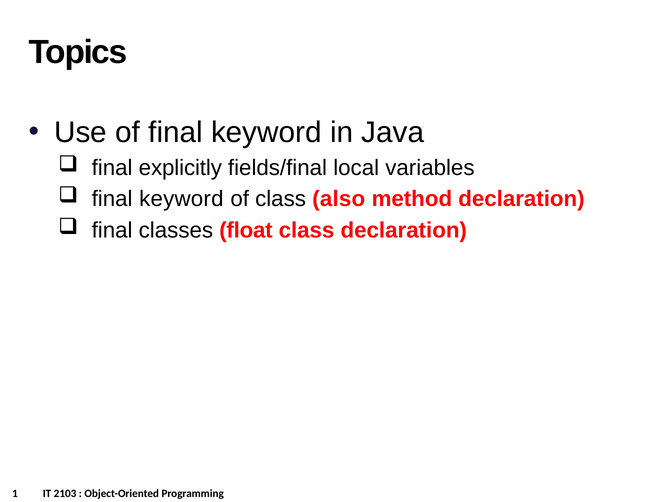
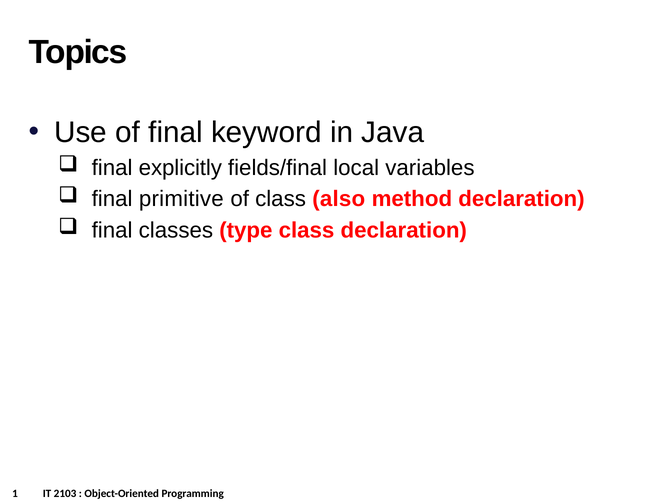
keyword at (181, 199): keyword -> primitive
float: float -> type
